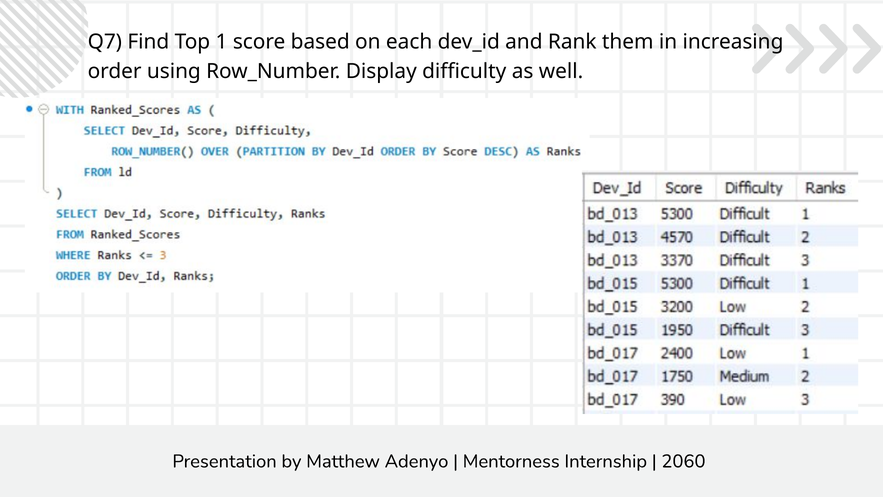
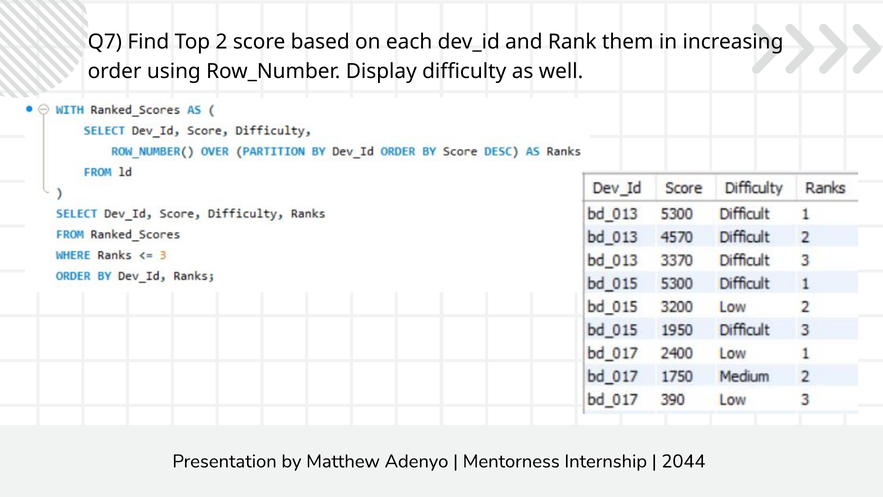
1: 1 -> 2
2060: 2060 -> 2044
